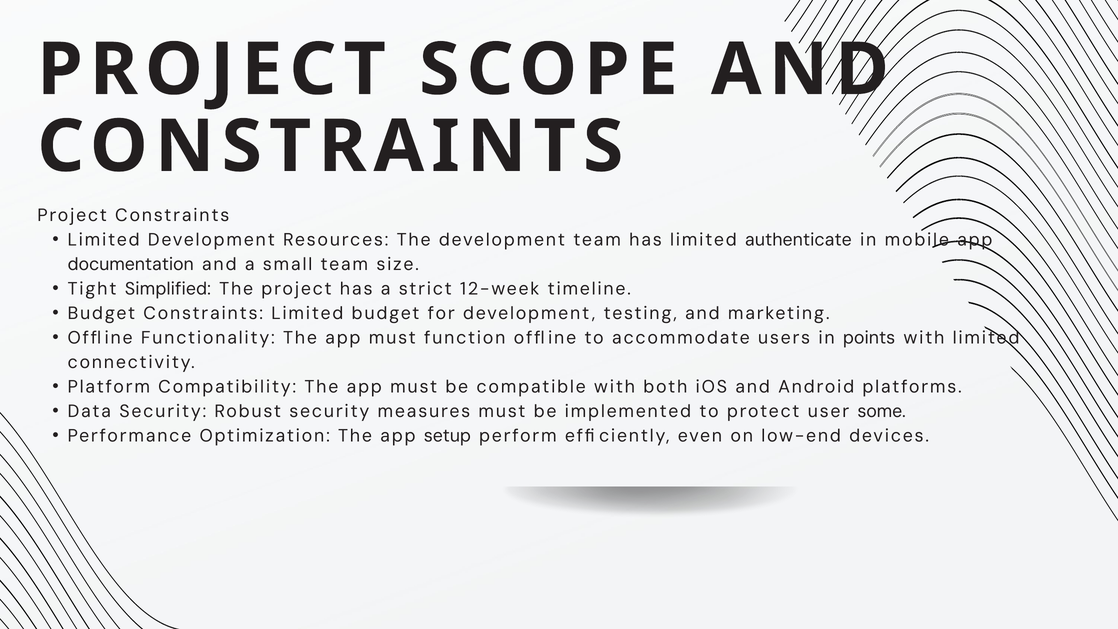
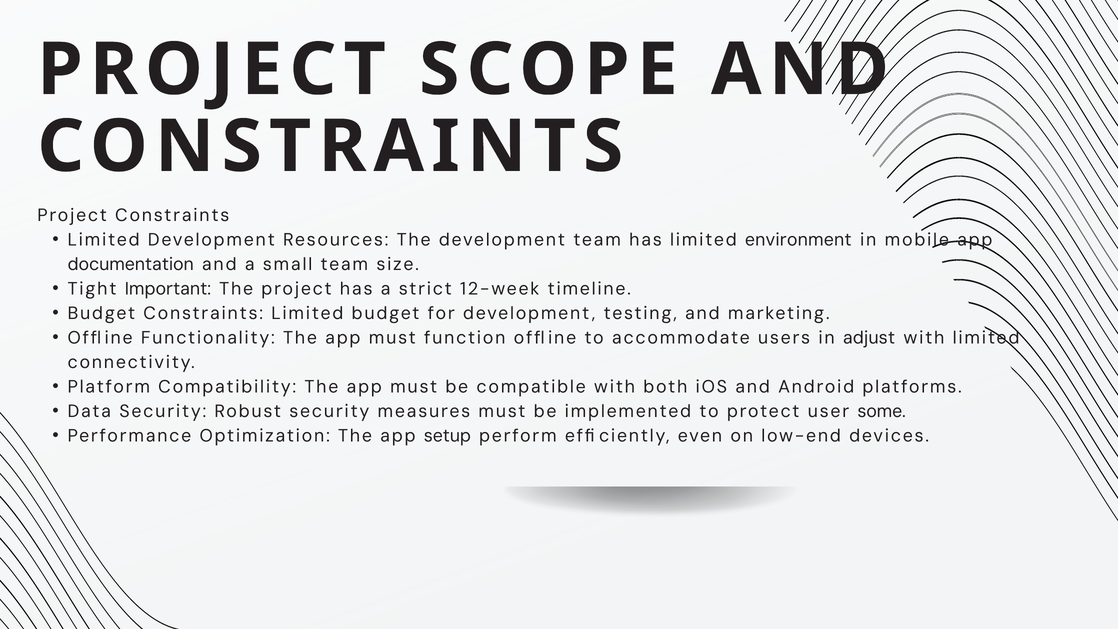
authenticate: authenticate -> environment
Simplified: Simplified -> Important
points: points -> adjust
